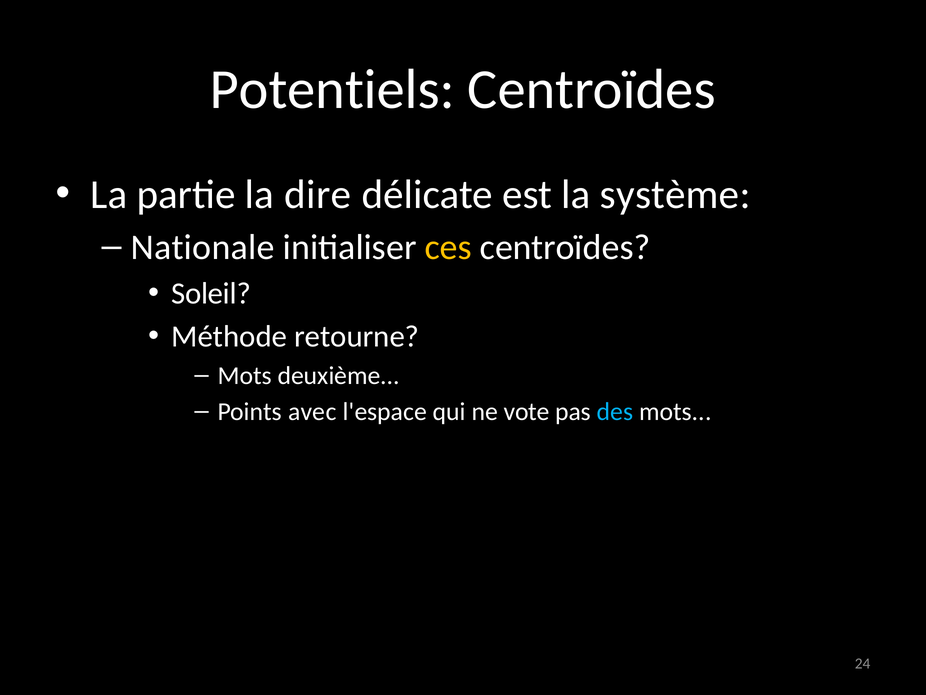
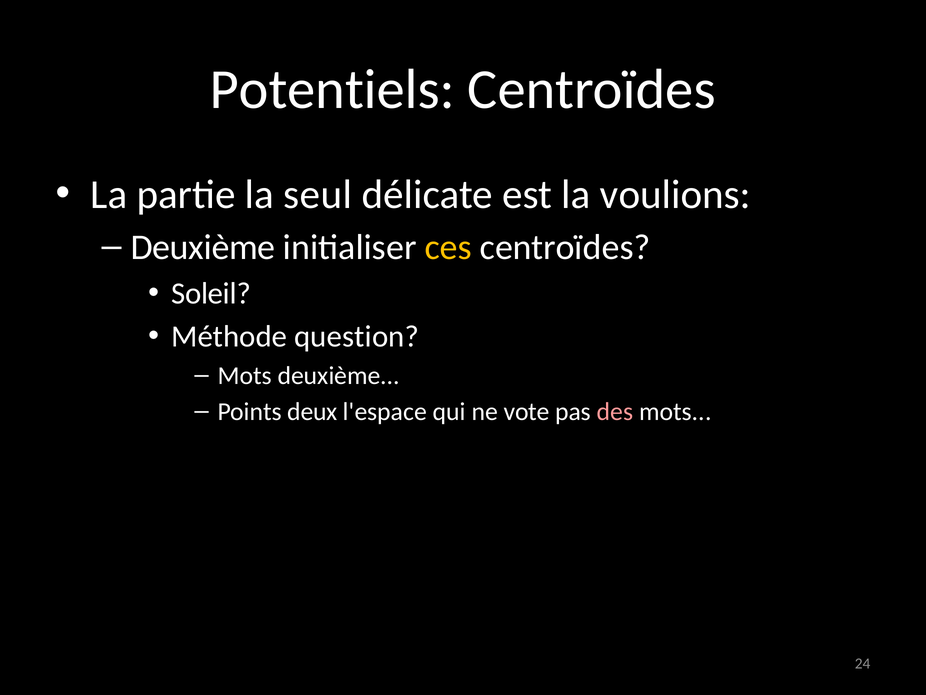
dire: dire -> seul
système: système -> voulions
Nationale at (203, 247): Nationale -> Deuxième
retourne: retourne -> question
avec: avec -> deux
des colour: light blue -> pink
